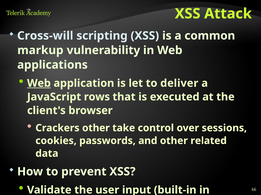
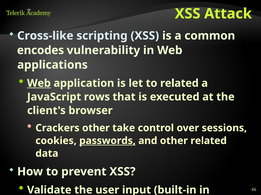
Cross-will: Cross-will -> Cross-like
markup: markup -> encodes
to deliver: deliver -> related
passwords underline: none -> present
